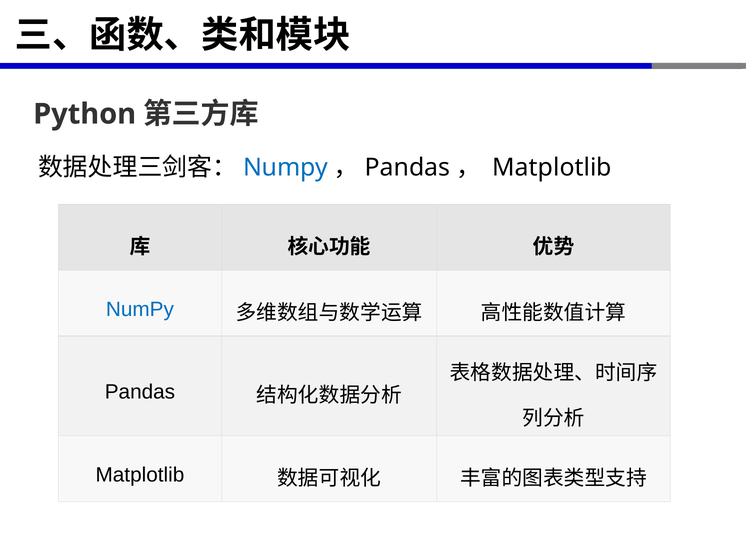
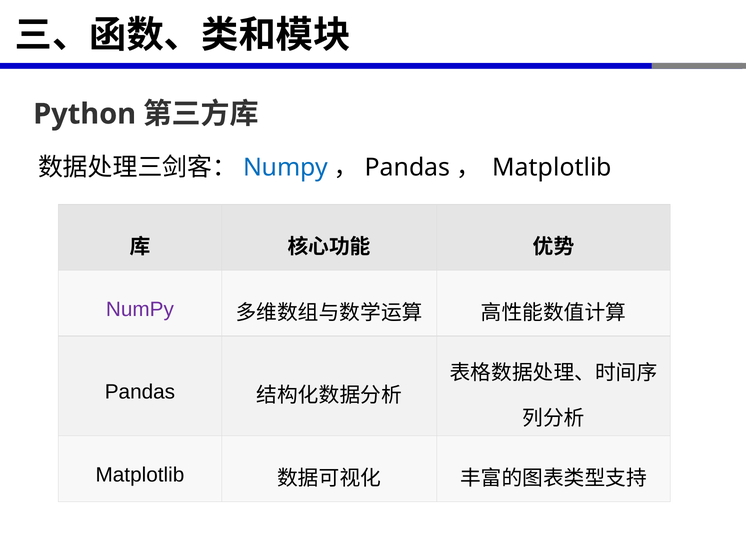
NumPy at (140, 309) colour: blue -> purple
